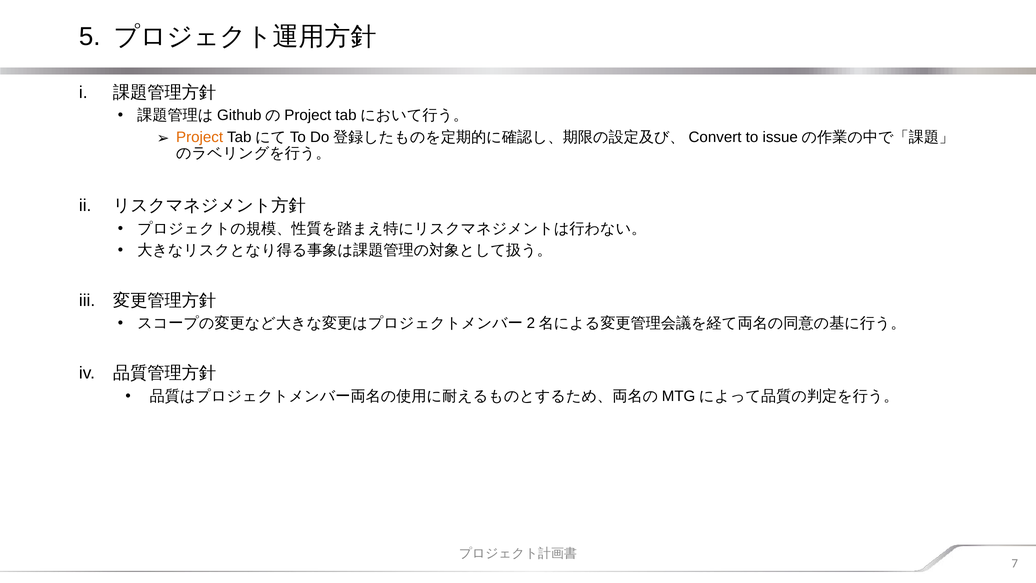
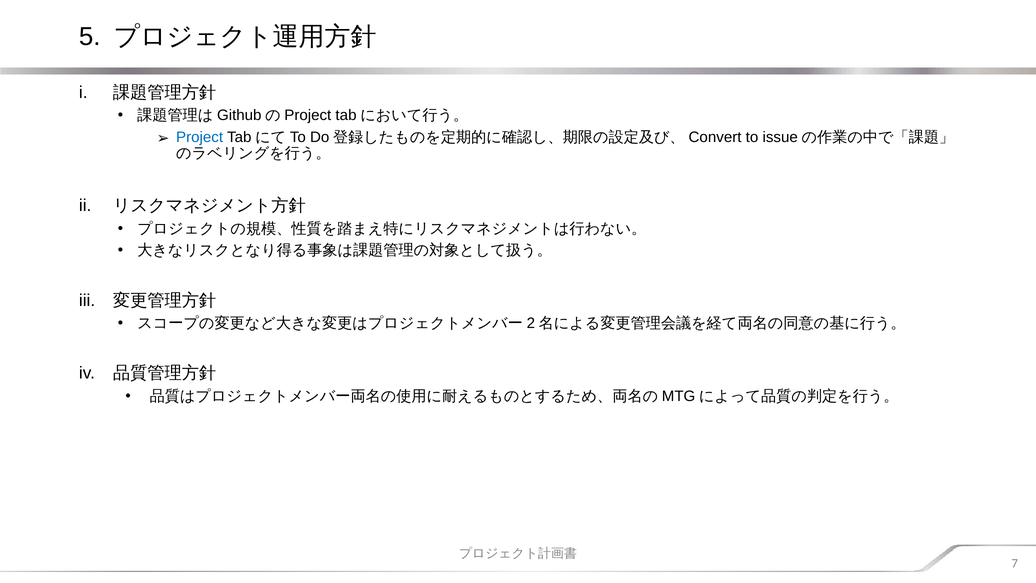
Project colour: orange -> blue
